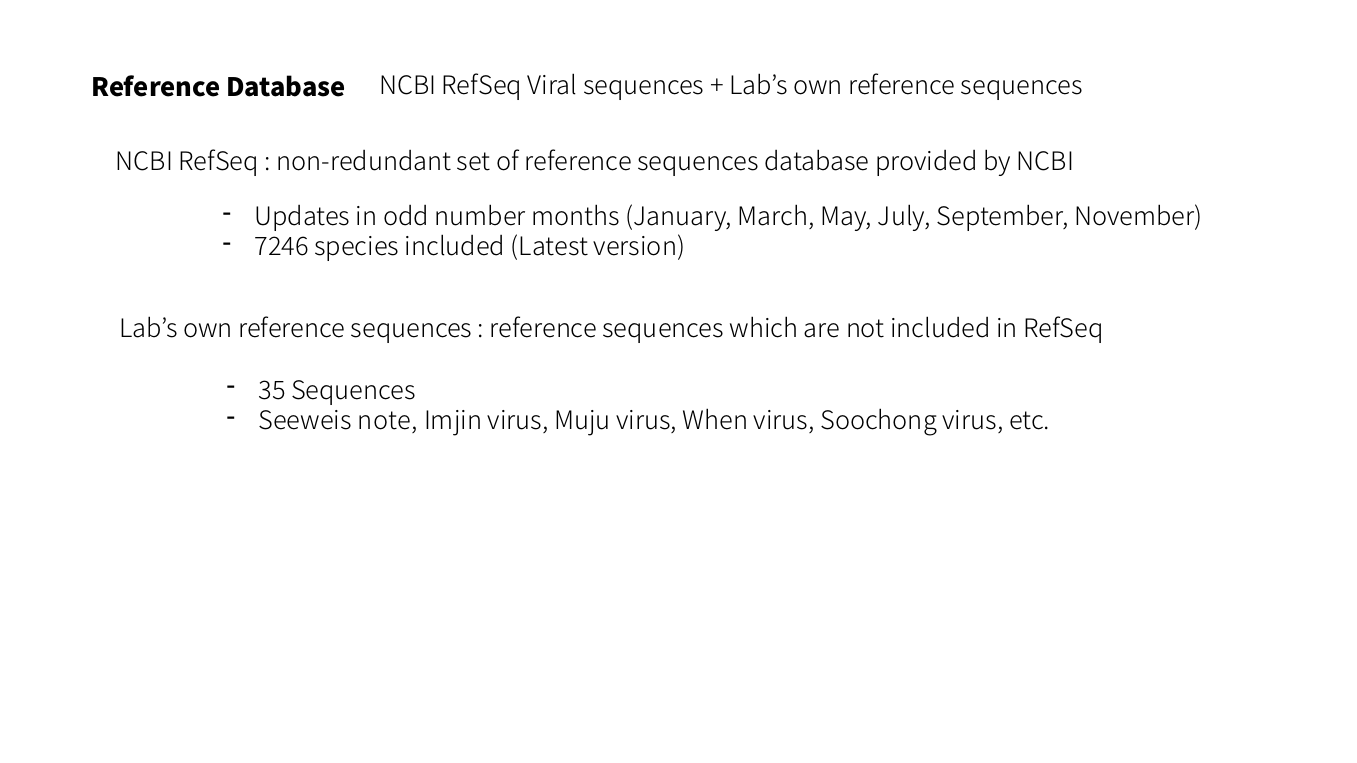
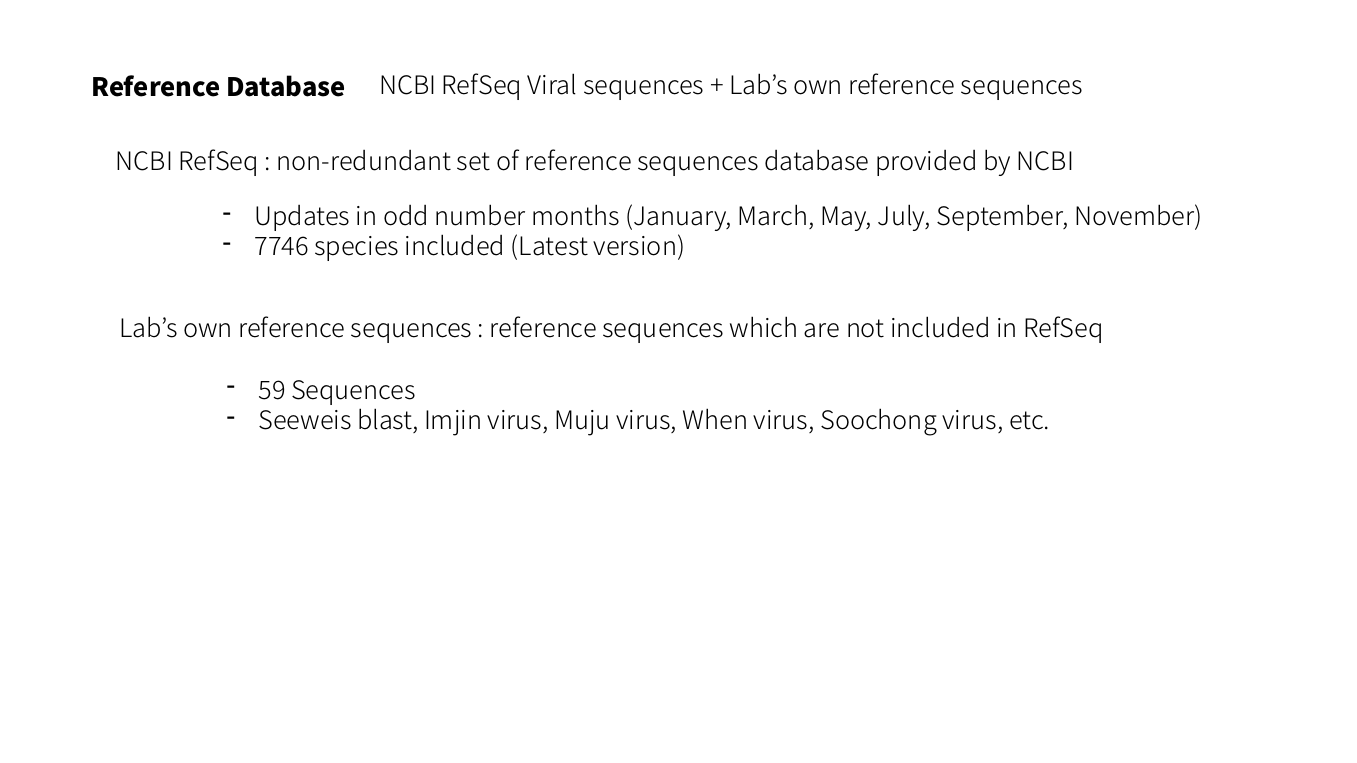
7246: 7246 -> 7746
35: 35 -> 59
note: note -> blast
